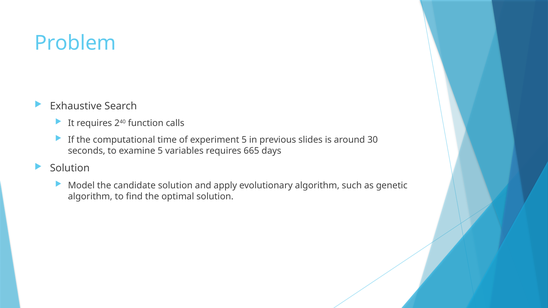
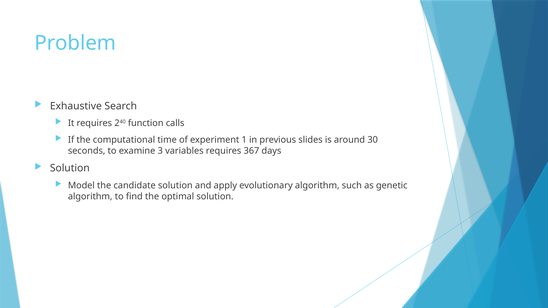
experiment 5: 5 -> 1
examine 5: 5 -> 3
665: 665 -> 367
